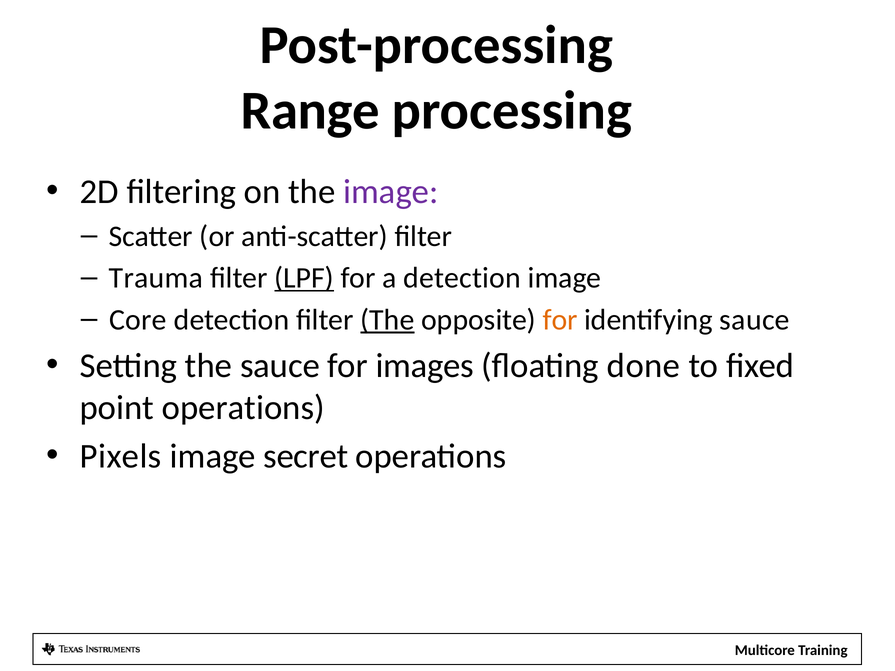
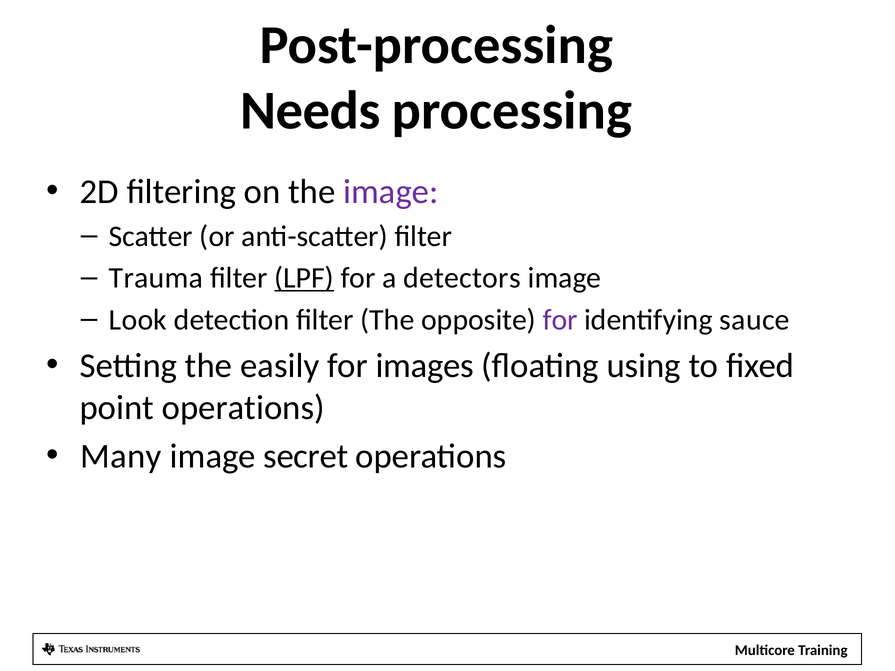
Range: Range -> Needs
a detection: detection -> detectors
Core: Core -> Look
The at (387, 320) underline: present -> none
for at (560, 320) colour: orange -> purple
the sauce: sauce -> easily
done: done -> using
Pixels: Pixels -> Many
